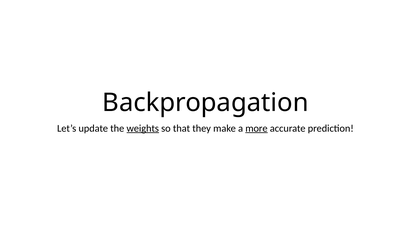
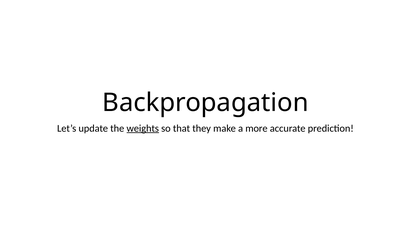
more underline: present -> none
